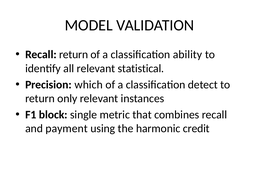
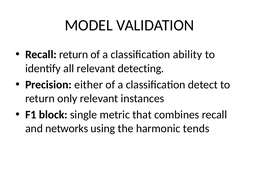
statistical: statistical -> detecting
which: which -> either
payment: payment -> networks
credit: credit -> tends
